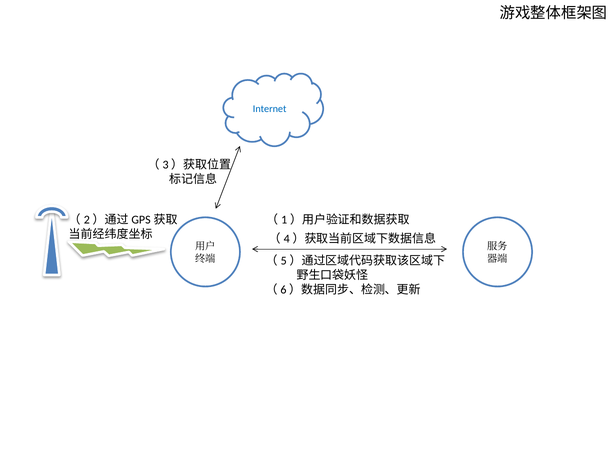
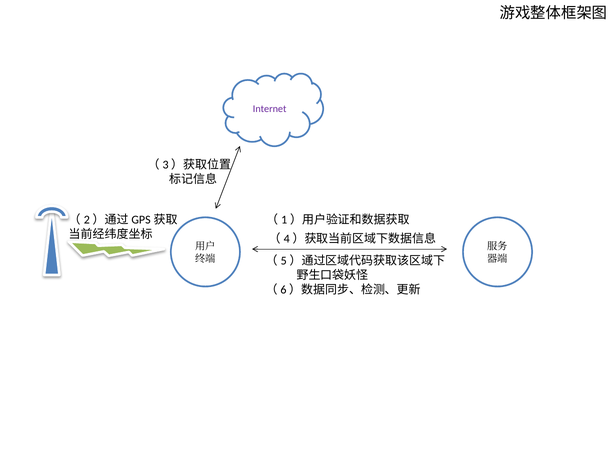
Internet colour: blue -> purple
